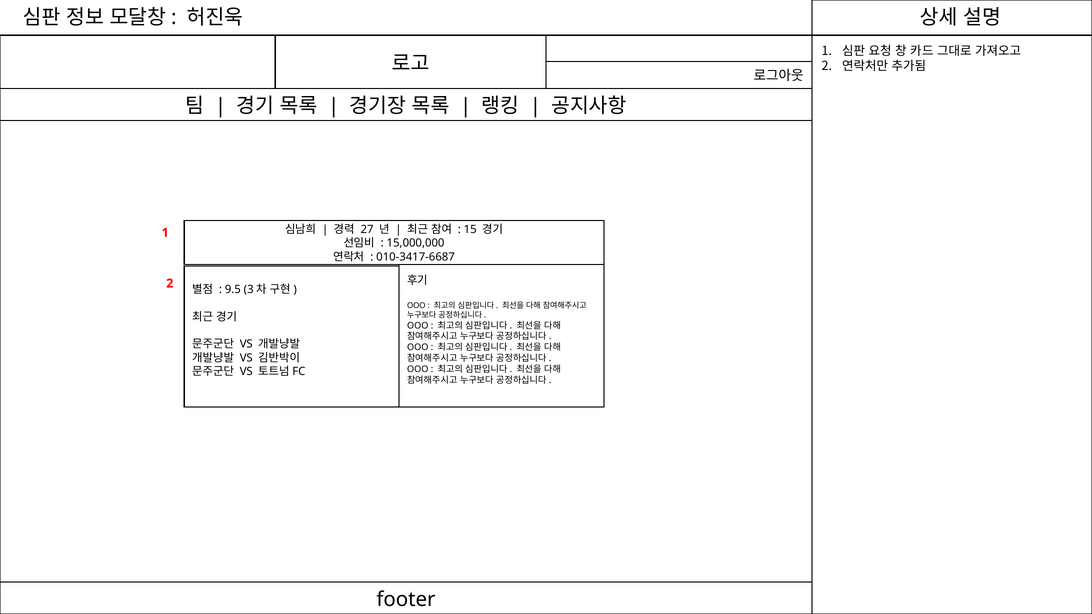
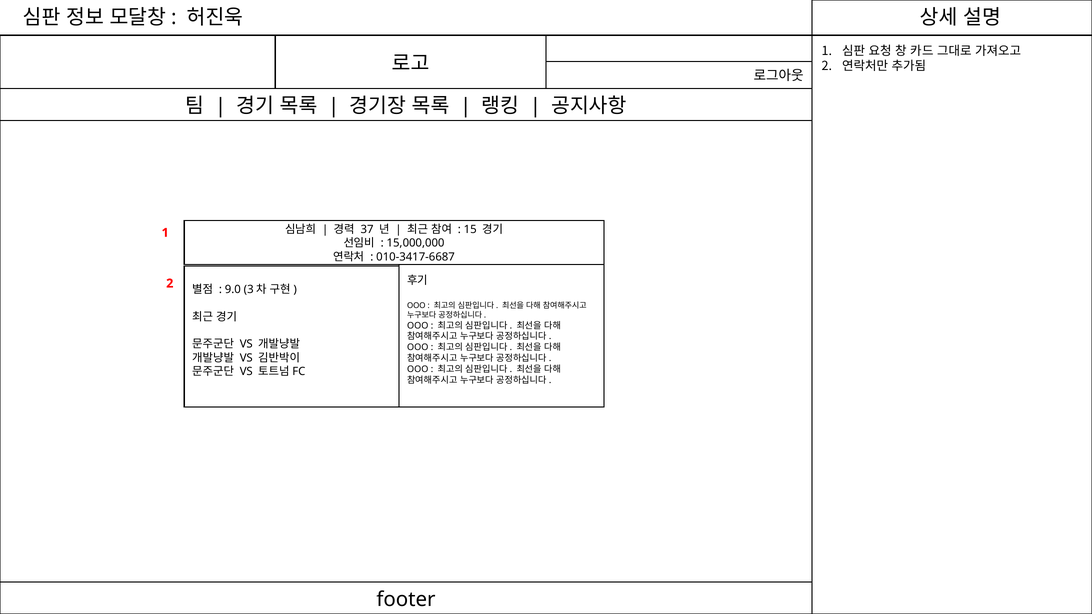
27: 27 -> 37
9.5: 9.5 -> 9.0
